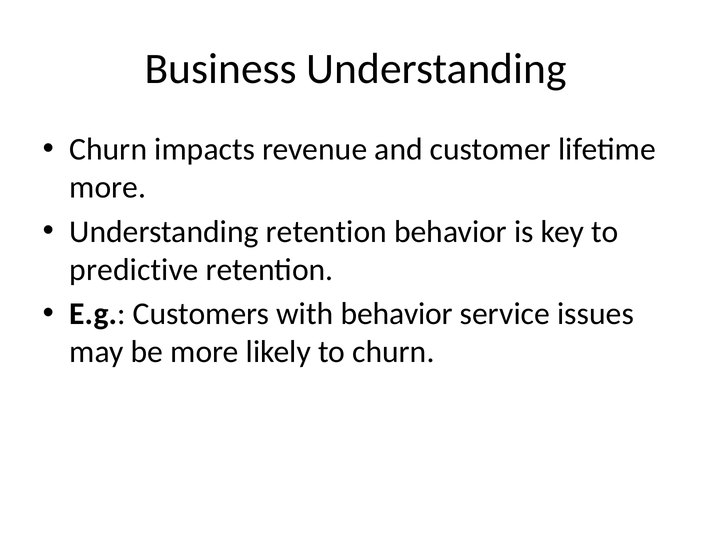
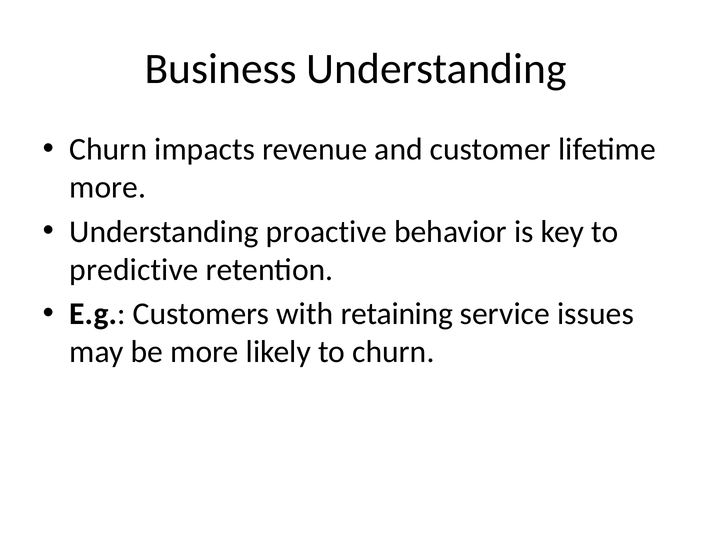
Understanding retention: retention -> proactive
with behavior: behavior -> retaining
